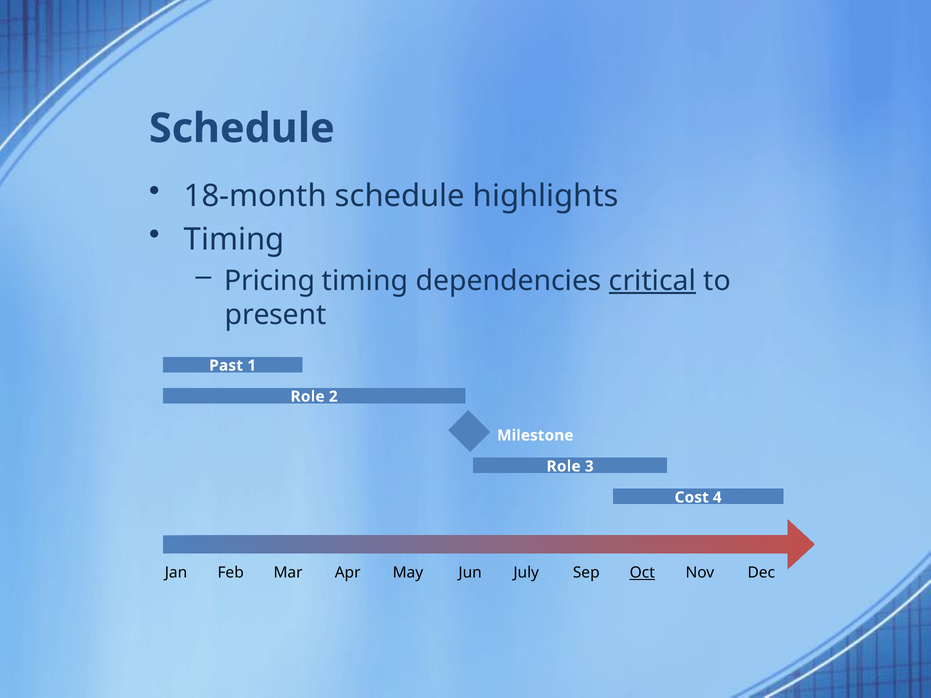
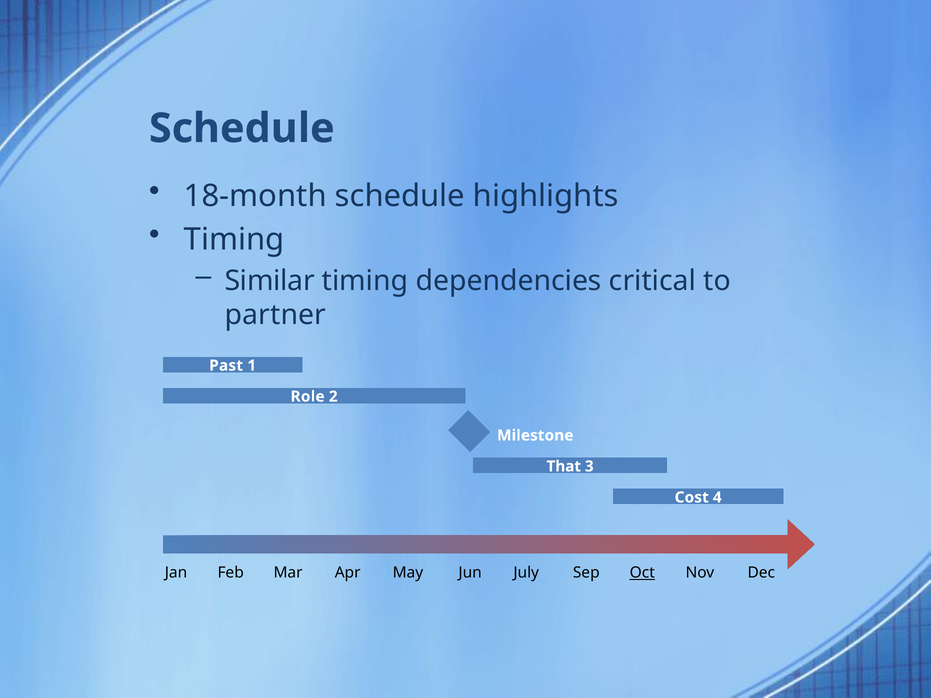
Pricing: Pricing -> Similar
critical underline: present -> none
present: present -> partner
Role at (564, 467): Role -> That
